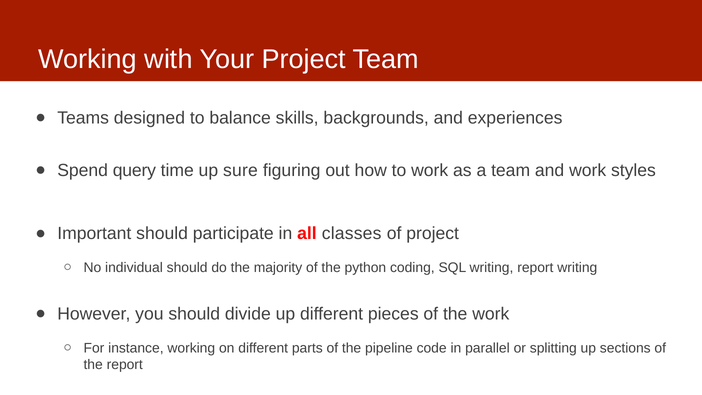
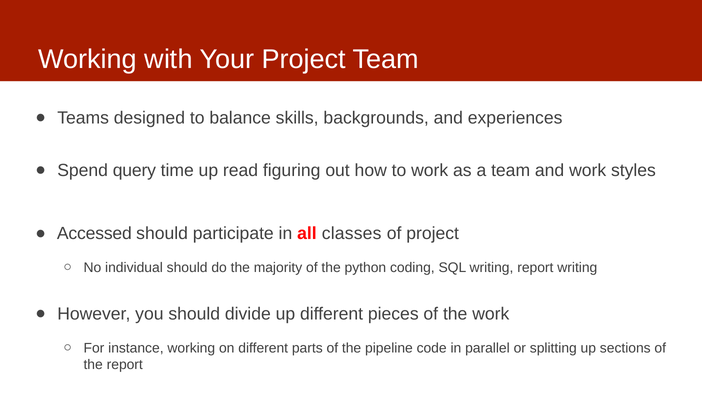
sure: sure -> read
Important: Important -> Accessed
